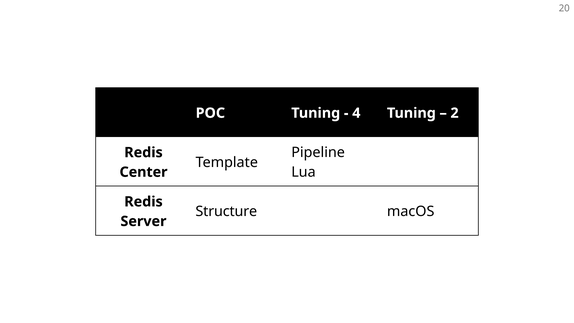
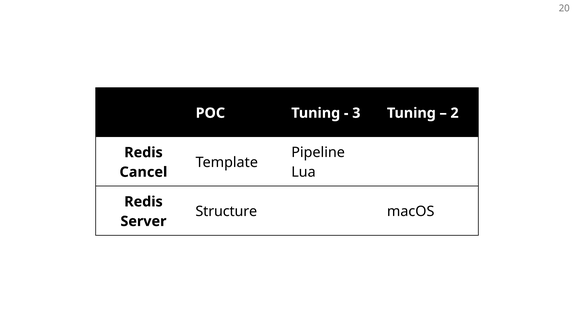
4: 4 -> 3
Center: Center -> Cancel
